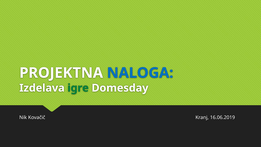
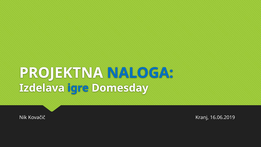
igre colour: green -> blue
